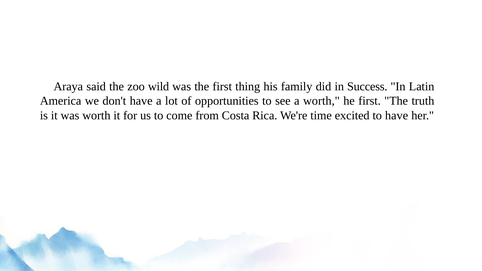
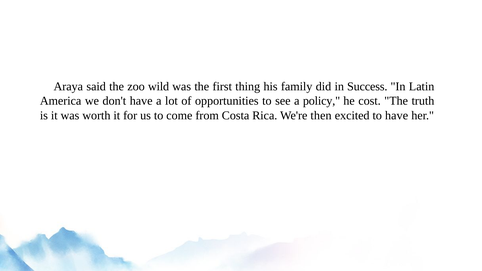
a worth: worth -> policy
he first: first -> cost
time: time -> then
